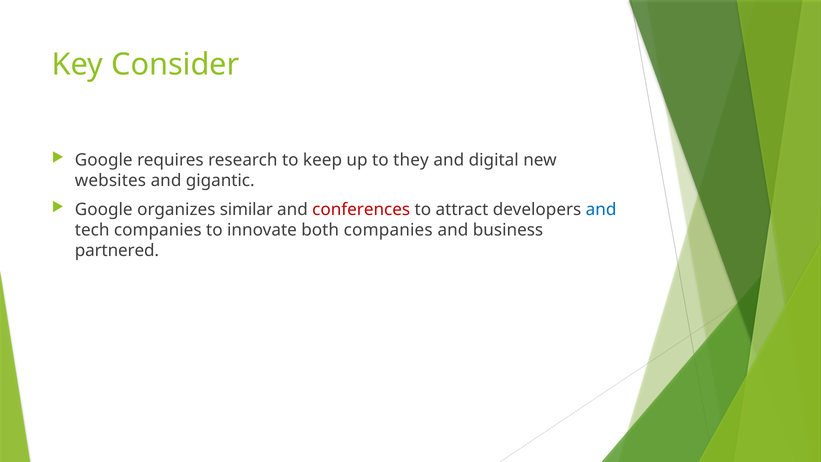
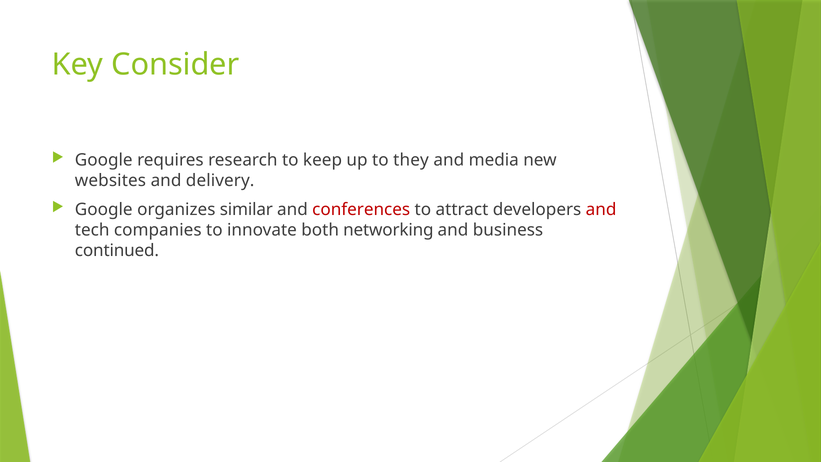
digital: digital -> media
gigantic: gigantic -> delivery
and at (601, 210) colour: blue -> red
both companies: companies -> networking
partnered: partnered -> continued
